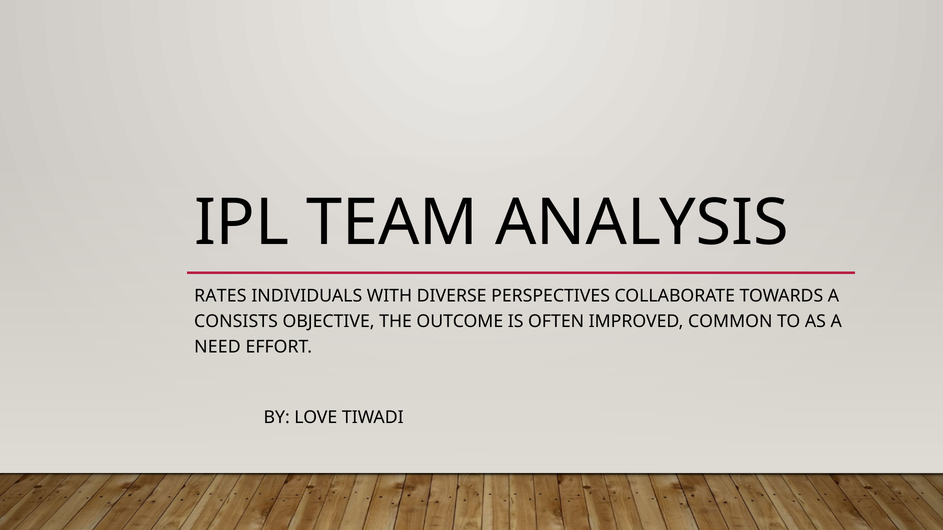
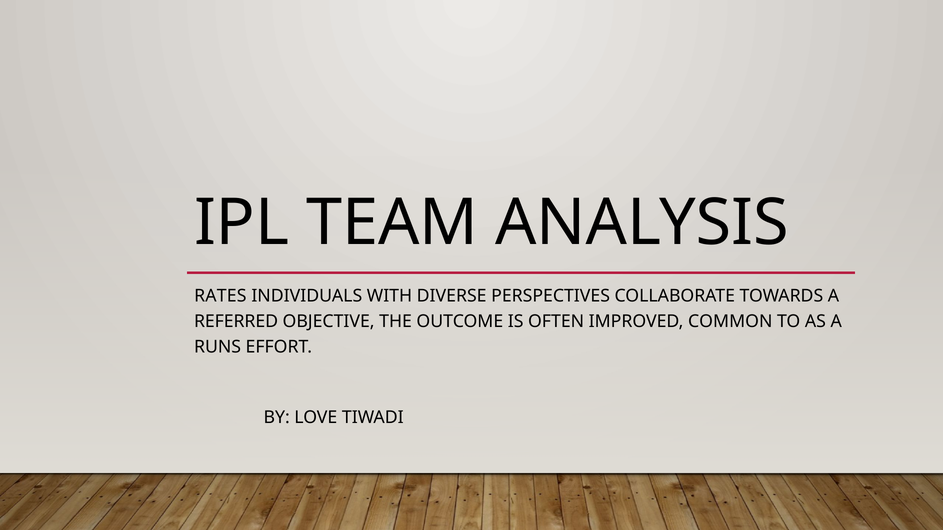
CONSISTS: CONSISTS -> REFERRED
NEED: NEED -> RUNS
